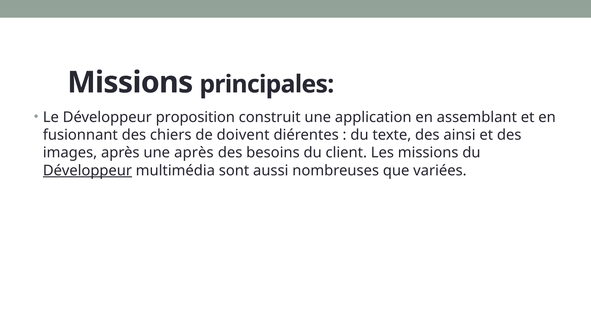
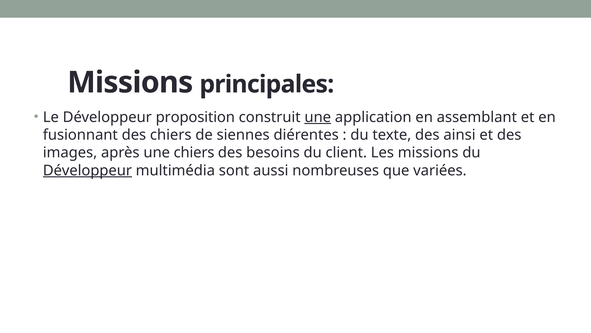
une at (318, 117) underline: none -> present
doivent: doivent -> siennes
une après: après -> chiers
